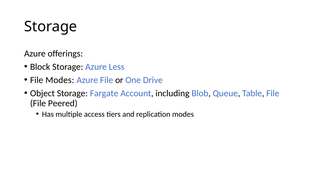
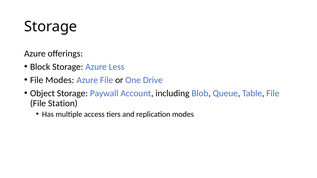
Fargate: Fargate -> Paywall
Peered: Peered -> Station
